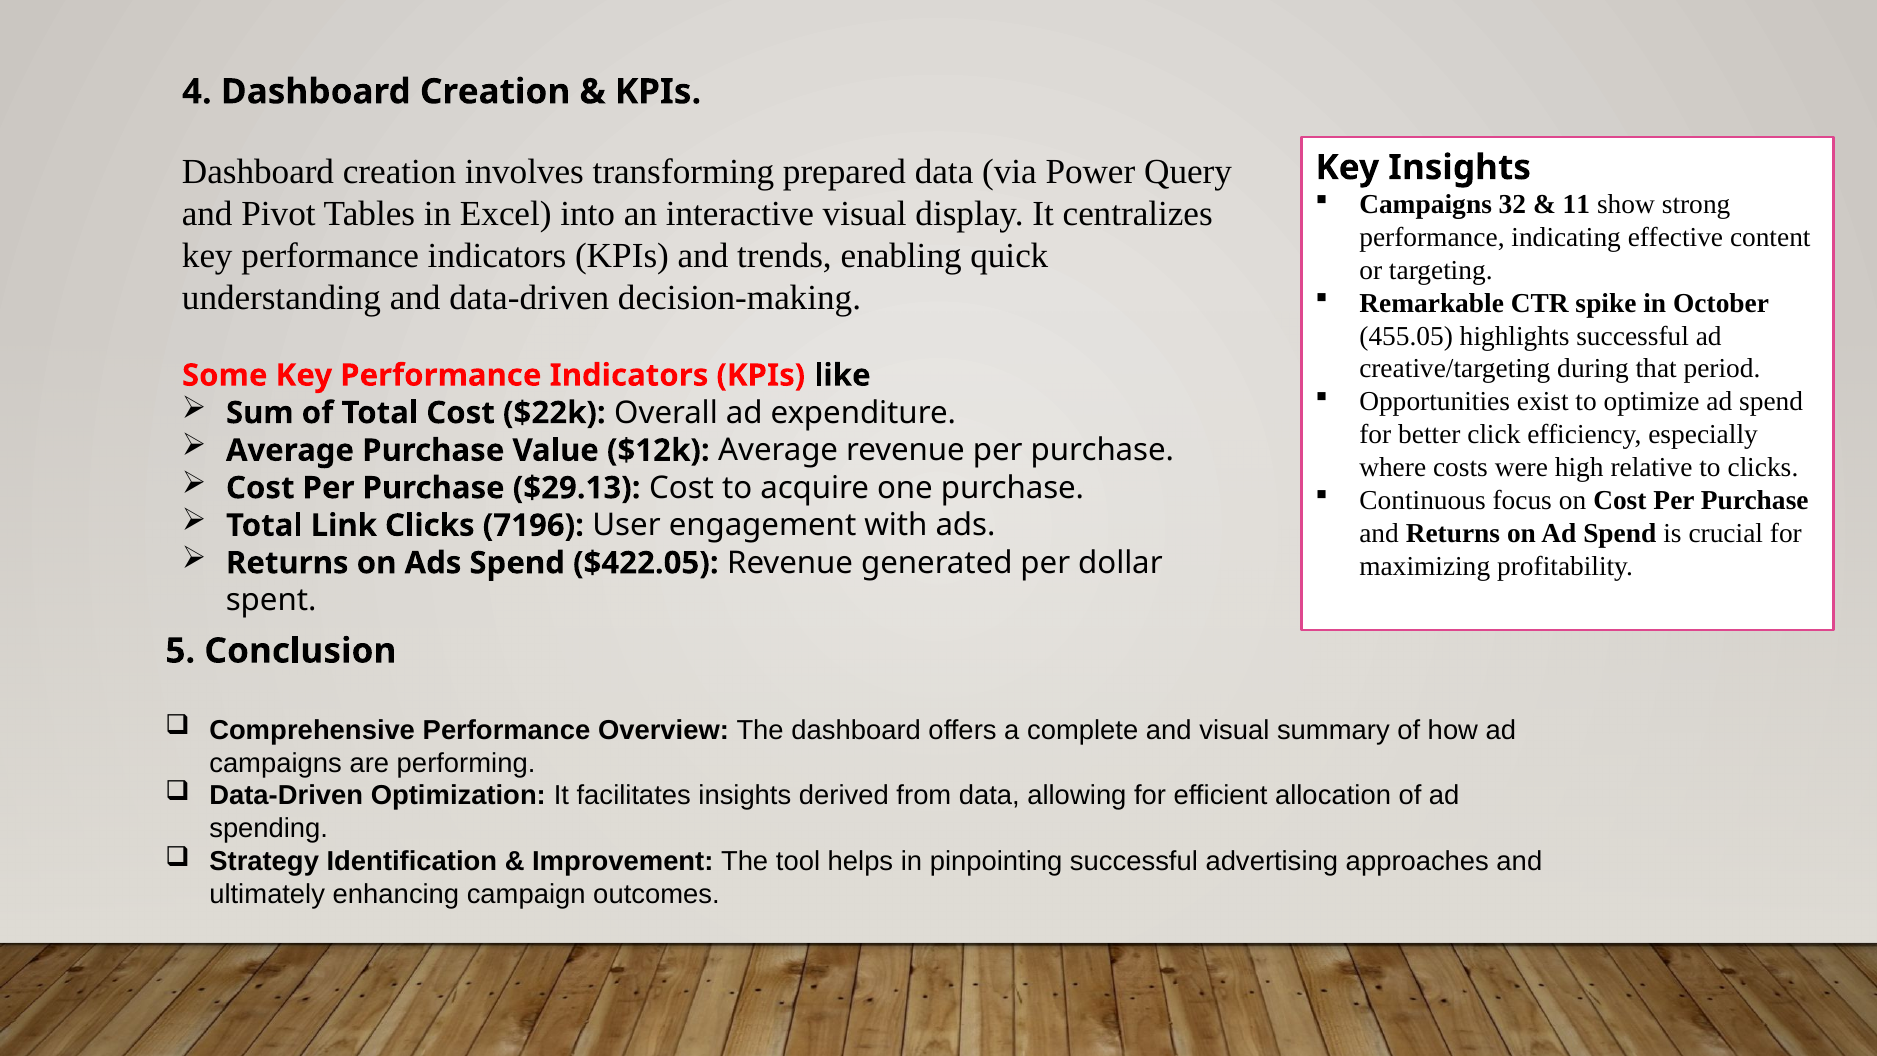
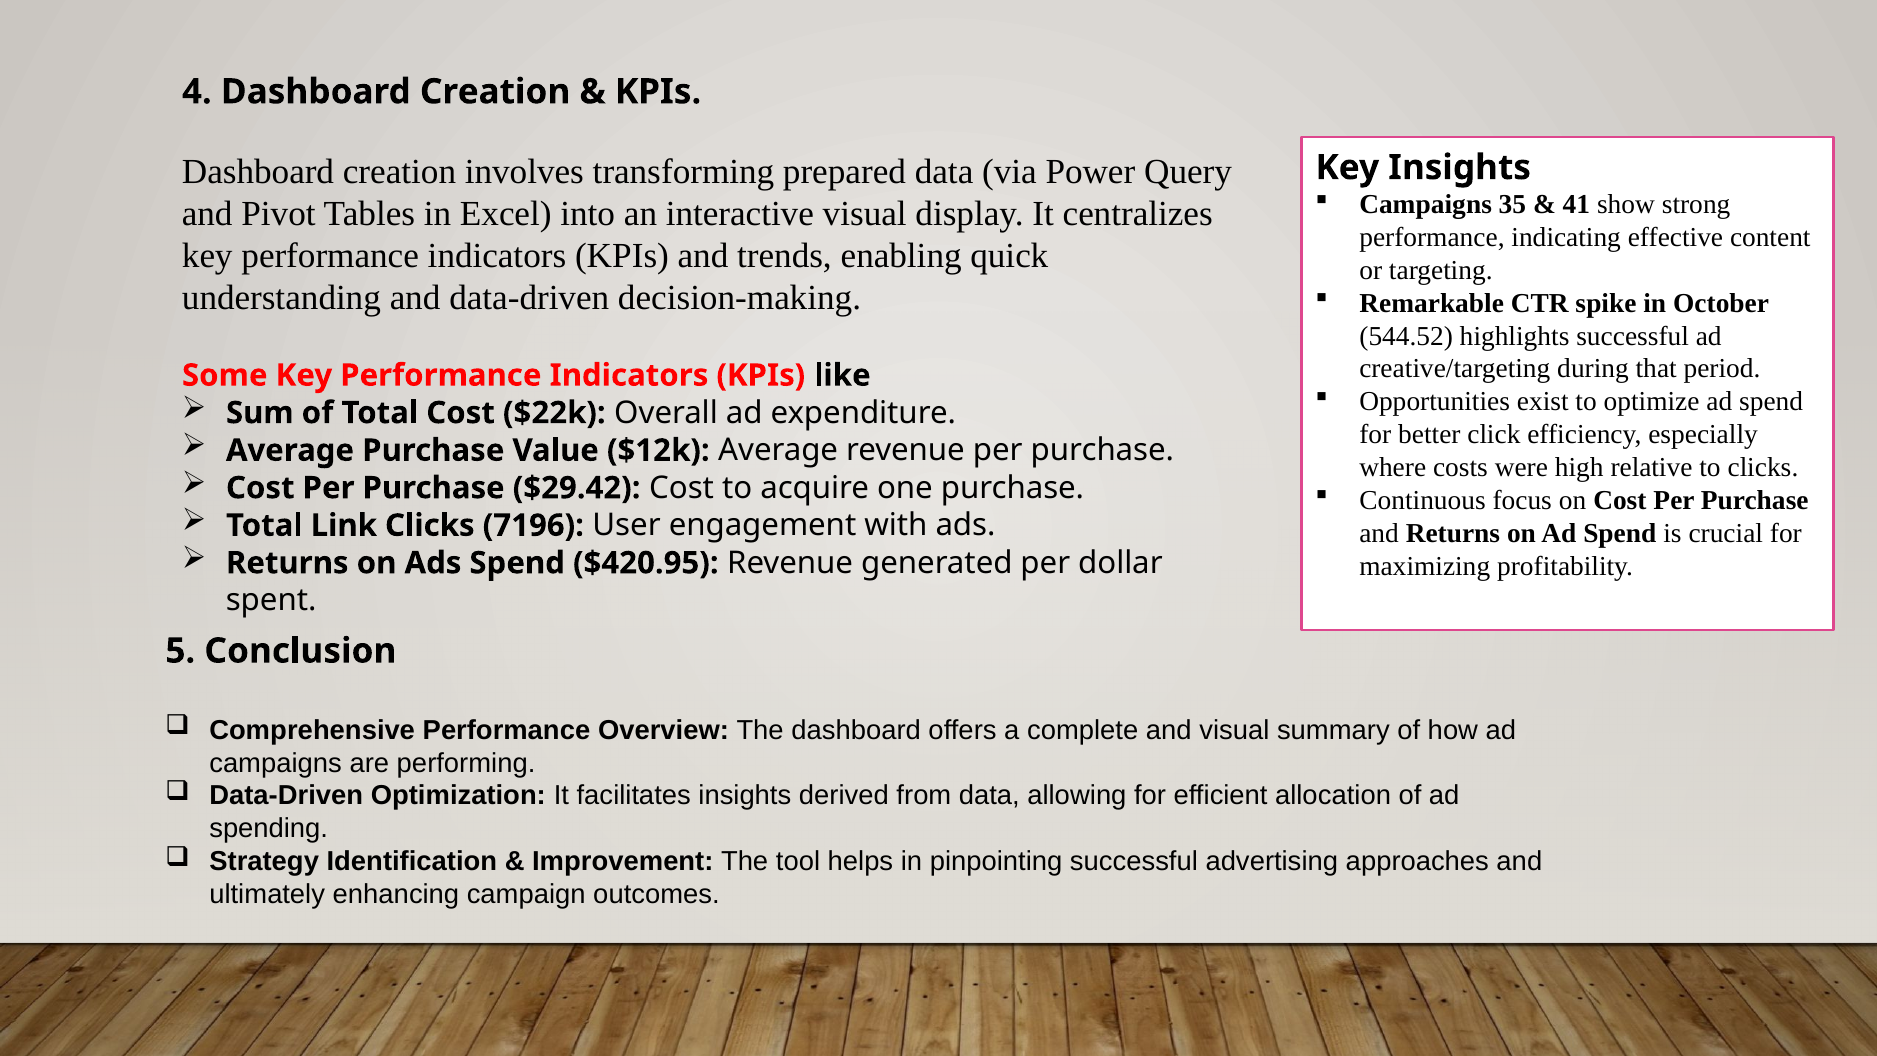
32: 32 -> 35
11: 11 -> 41
455.05: 455.05 -> 544.52
$29.13: $29.13 -> $29.42
$422.05: $422.05 -> $420.95
